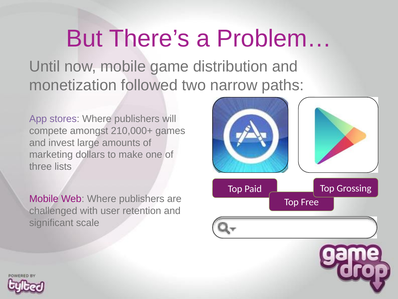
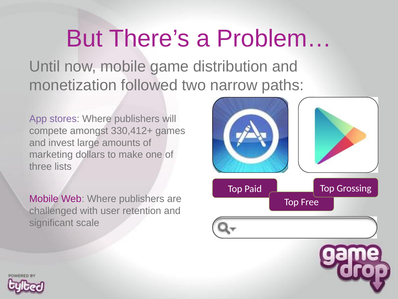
210,000+: 210,000+ -> 330,412+
